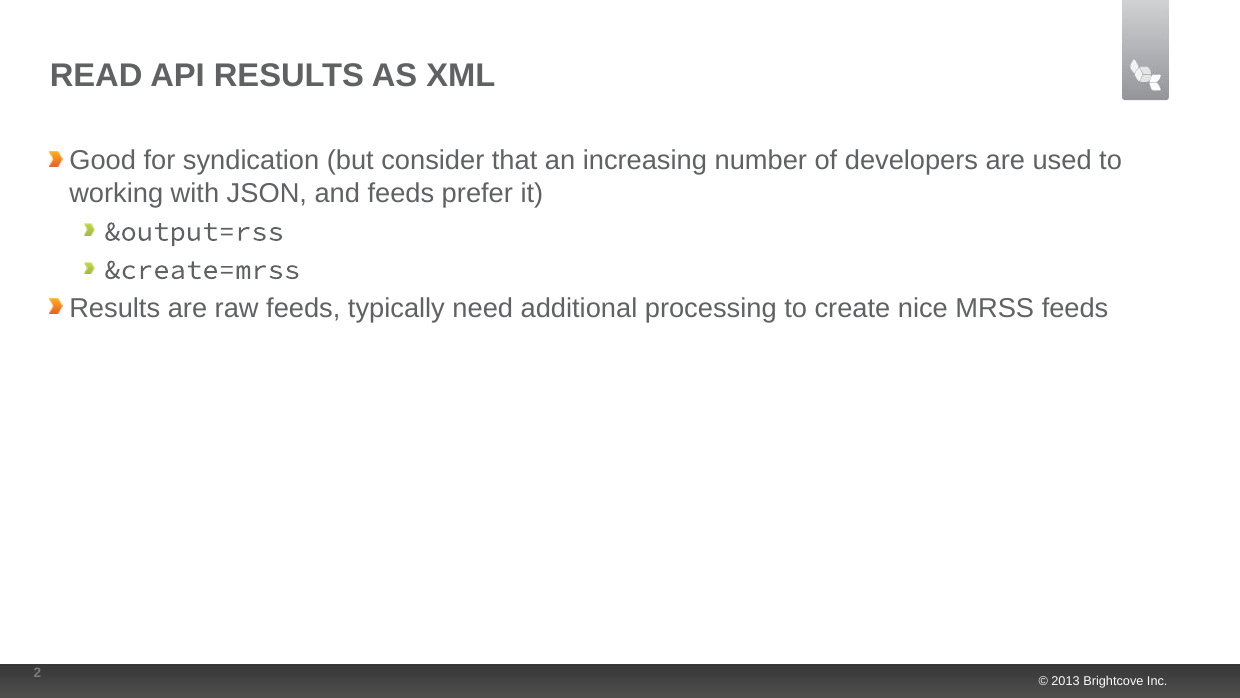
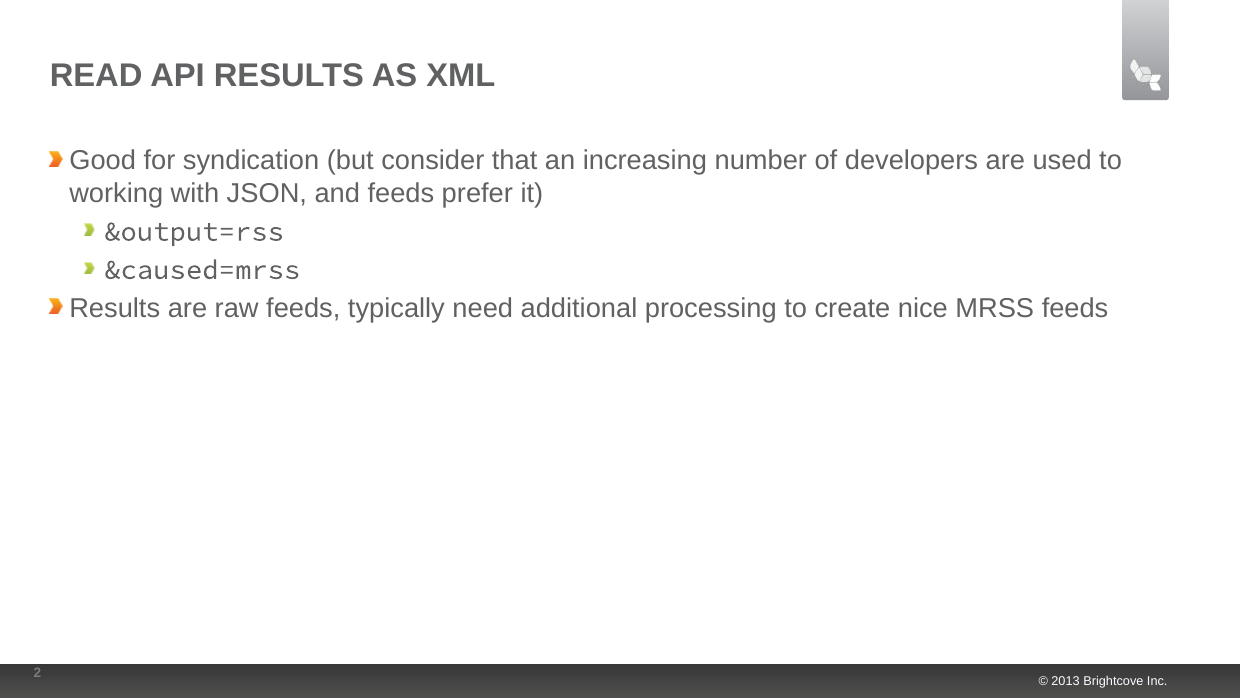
&create=mrss: &create=mrss -> &caused=mrss
